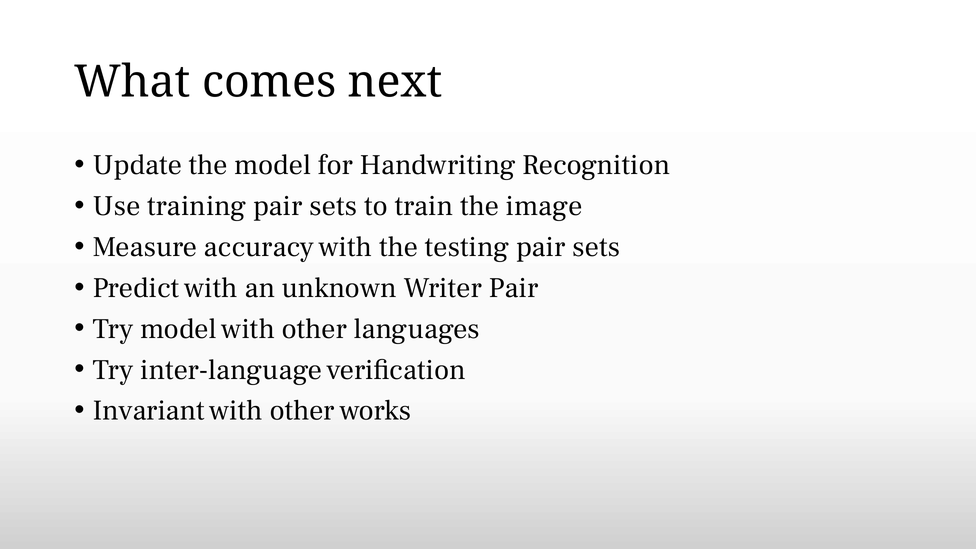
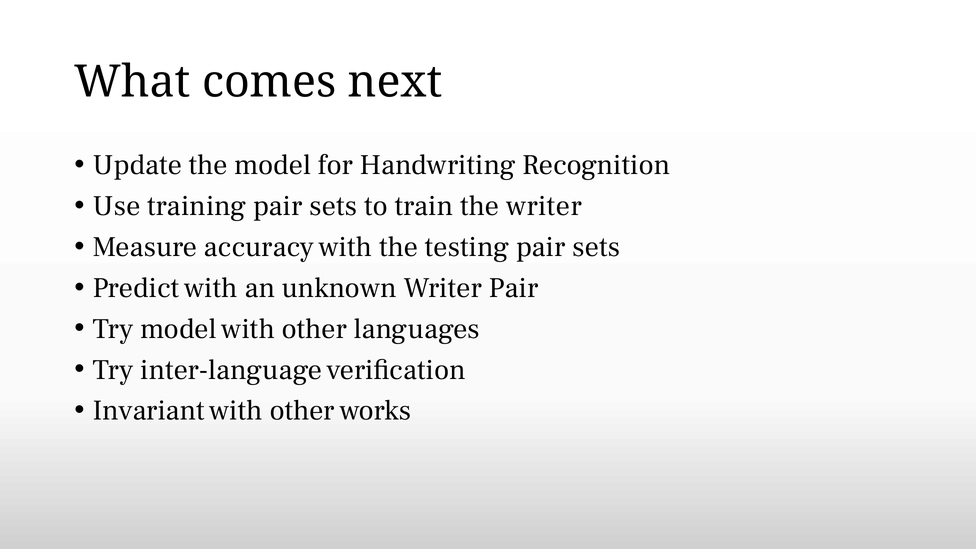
the image: image -> writer
